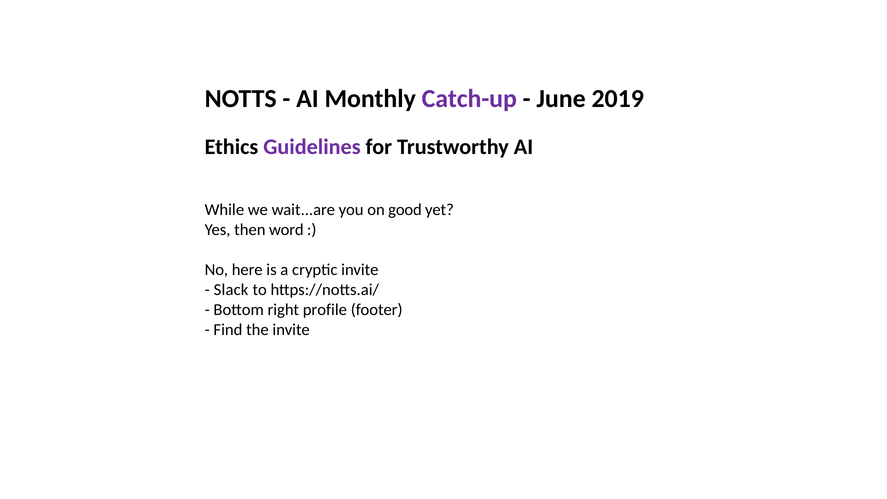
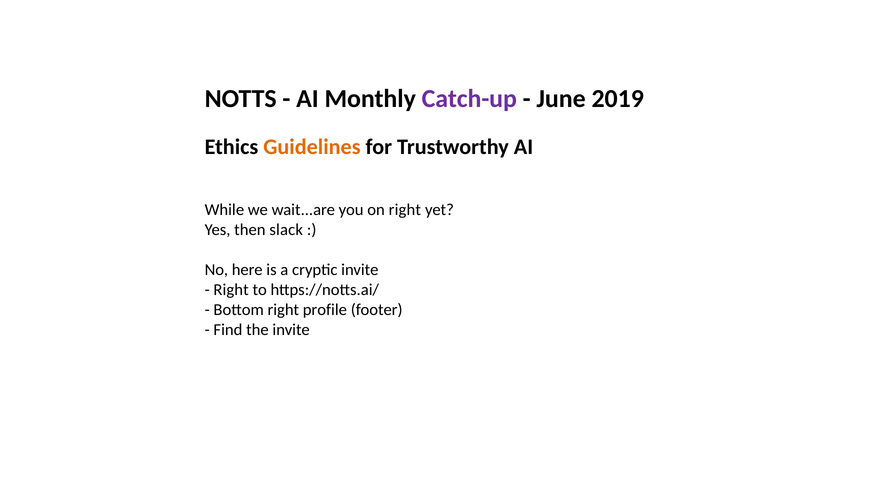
Guidelines colour: purple -> orange
on good: good -> right
word: word -> slack
Slack at (231, 290): Slack -> Right
